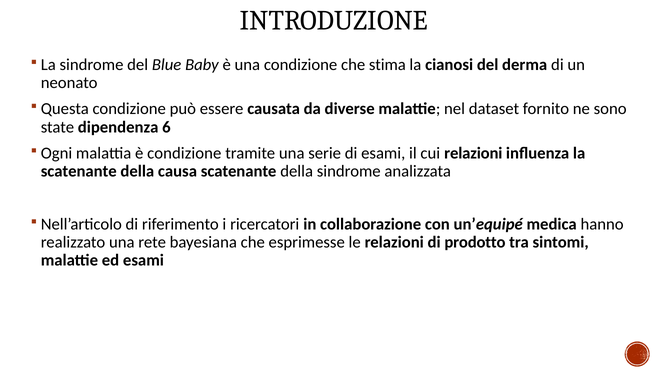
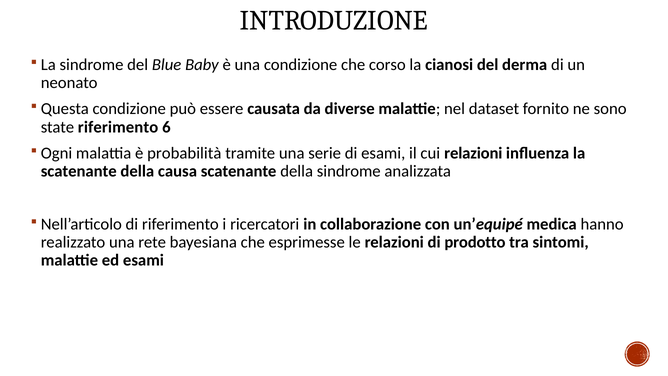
stima: stima -> corso
state dipendenza: dipendenza -> riferimento
è condizione: condizione -> probabilità
